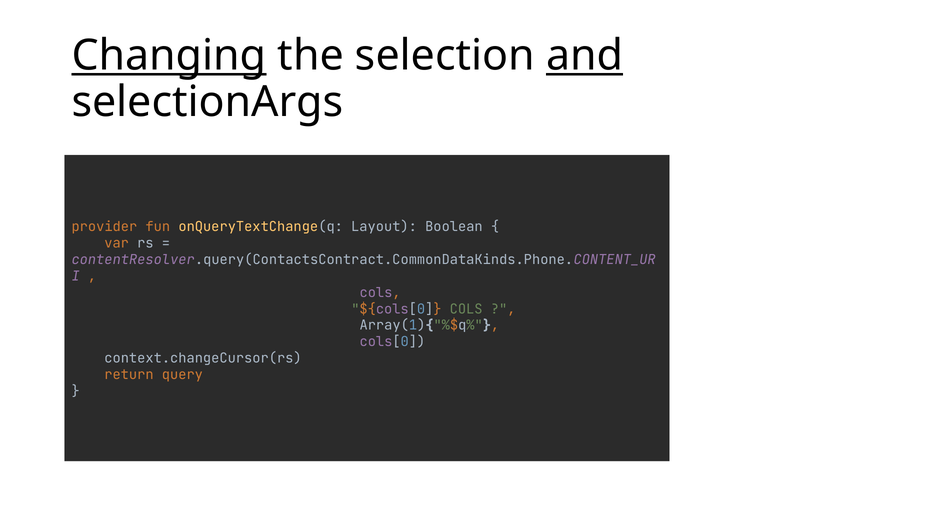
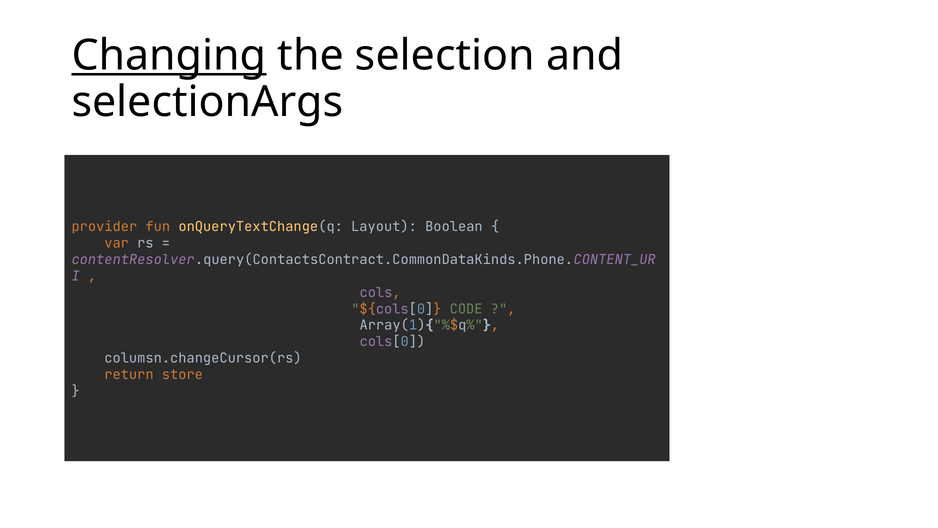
and underline: present -> none
${cols[0 COLS: COLS -> CODE
context.changeCursor(rs: context.changeCursor(rs -> columsn.changeCursor(rs
query: query -> store
